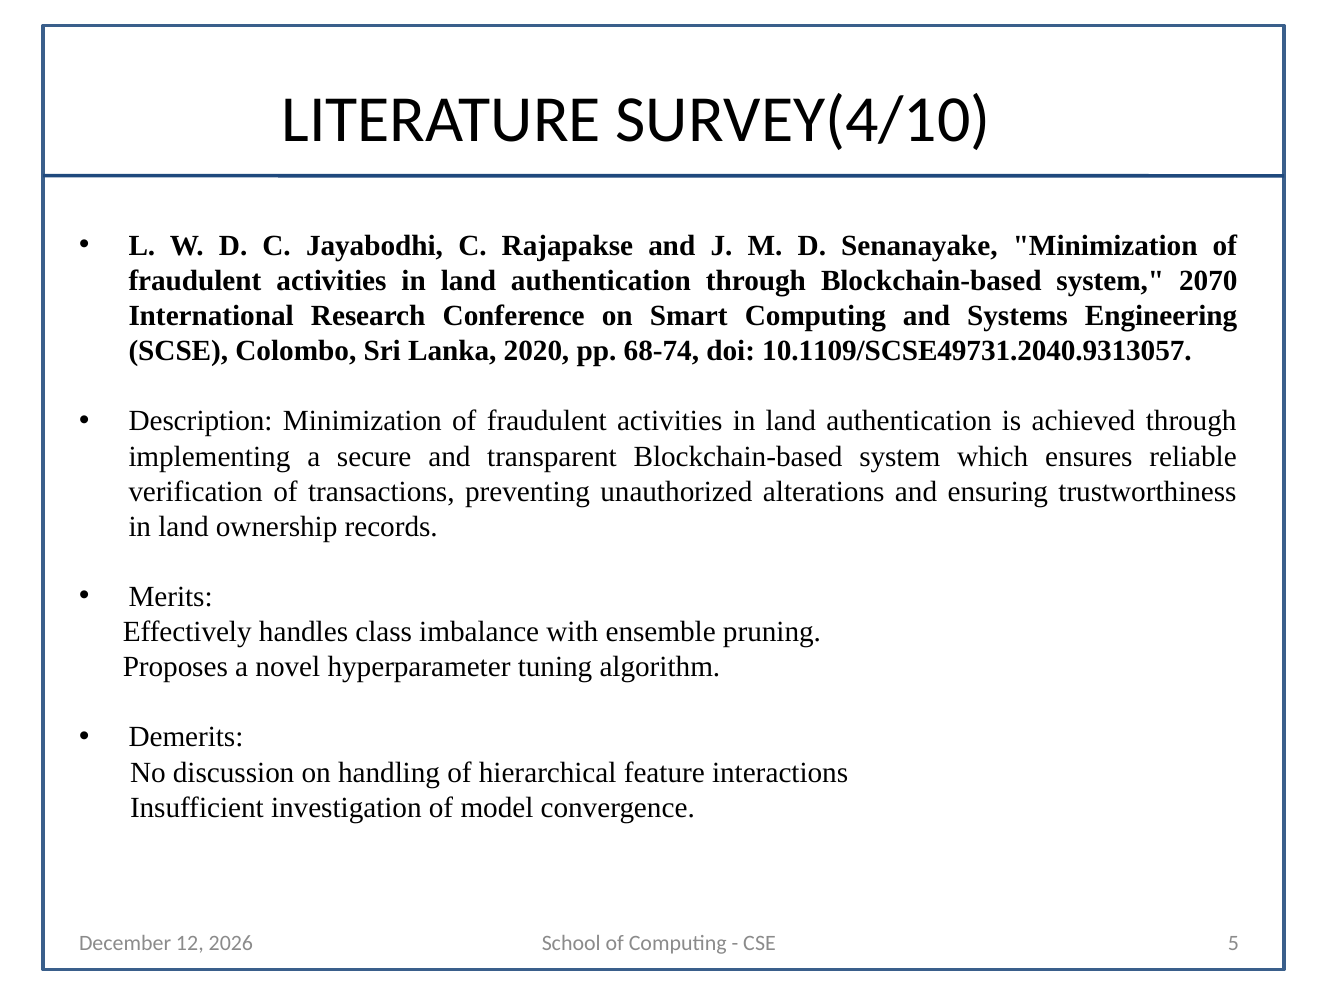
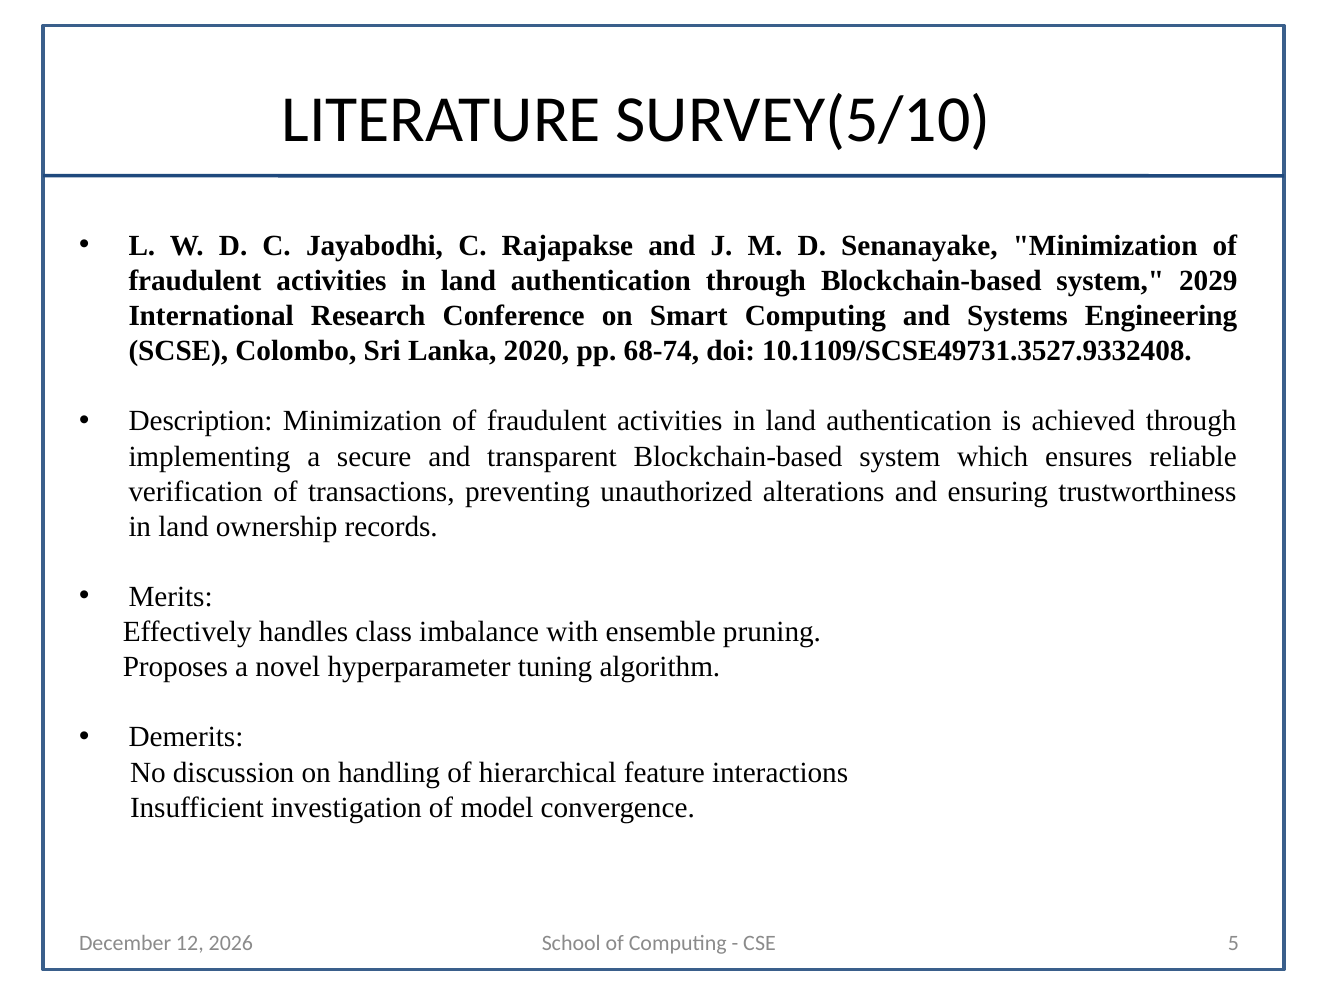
SURVEY(4/10: SURVEY(4/10 -> SURVEY(5/10
2070: 2070 -> 2029
10.1109/SCSE49731.2040.9313057: 10.1109/SCSE49731.2040.9313057 -> 10.1109/SCSE49731.3527.9332408
